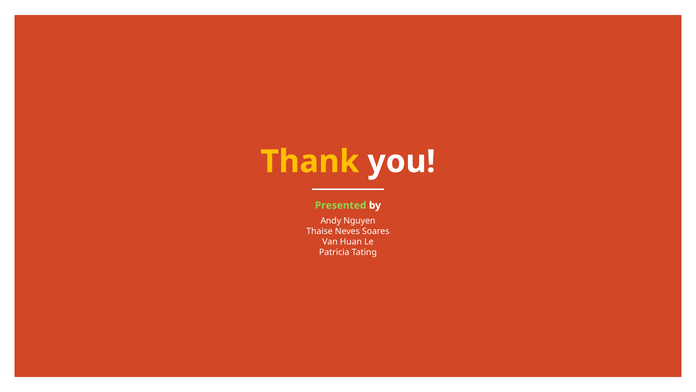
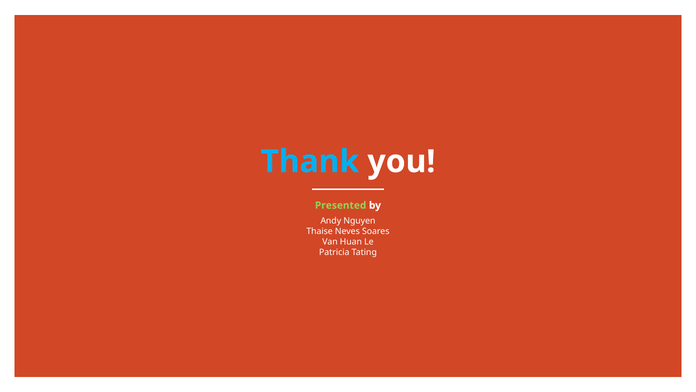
Thank colour: yellow -> light blue
